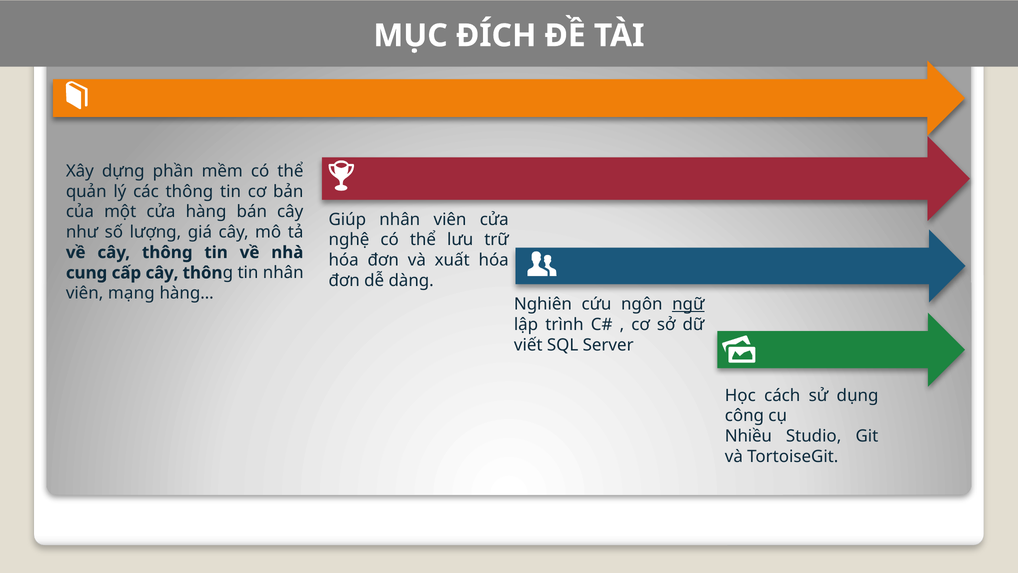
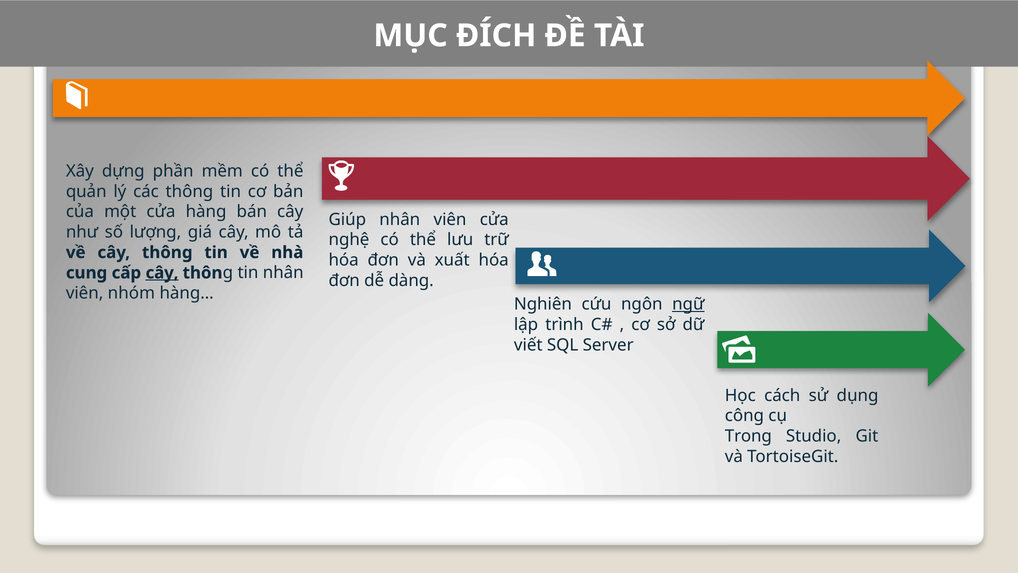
cây at (162, 273) underline: none -> present
mạng: mạng -> nhóm
Nhiều: Nhiều -> Trong
